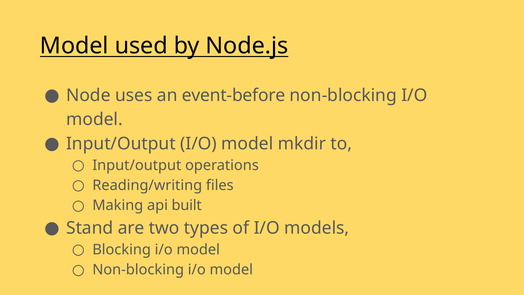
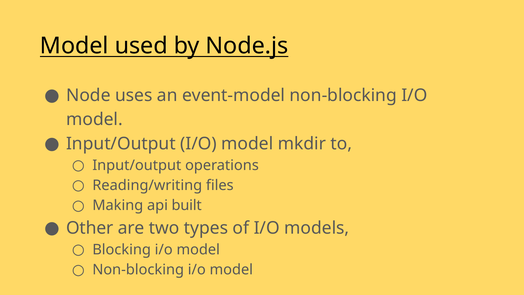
event-before: event-before -> event-model
Stand: Stand -> Other
